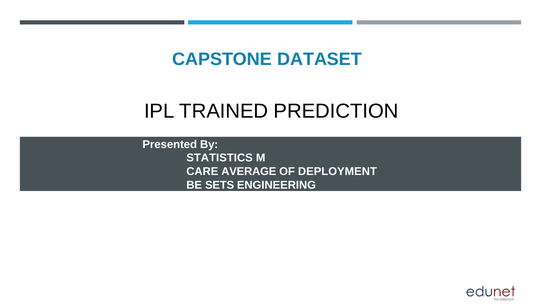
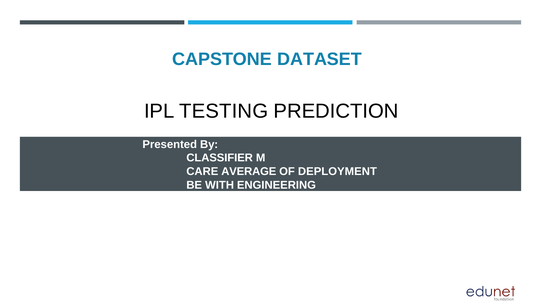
TRAINED: TRAINED -> TESTING
STATISTICS: STATISTICS -> CLASSIFIER
SETS: SETS -> WITH
